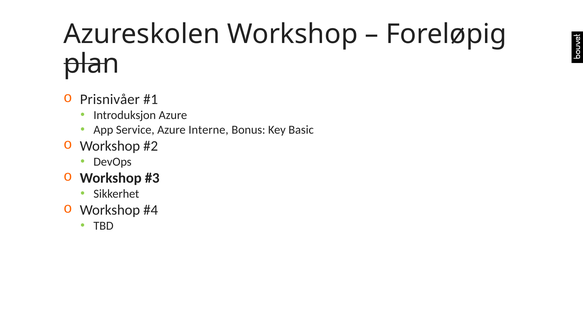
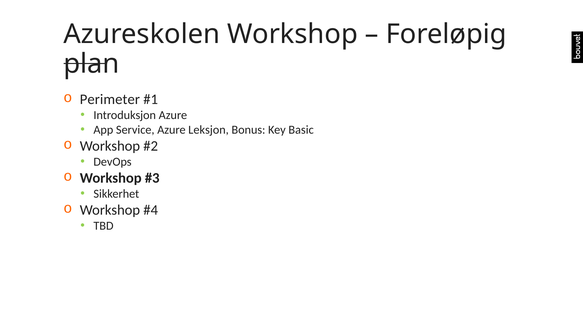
Prisnivåer: Prisnivåer -> Perimeter
Interne: Interne -> Leksjon
